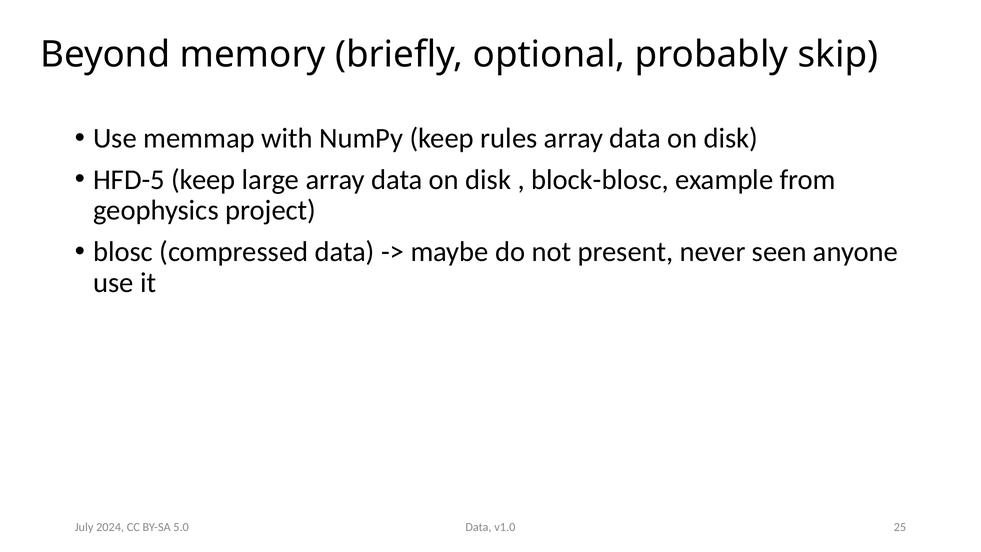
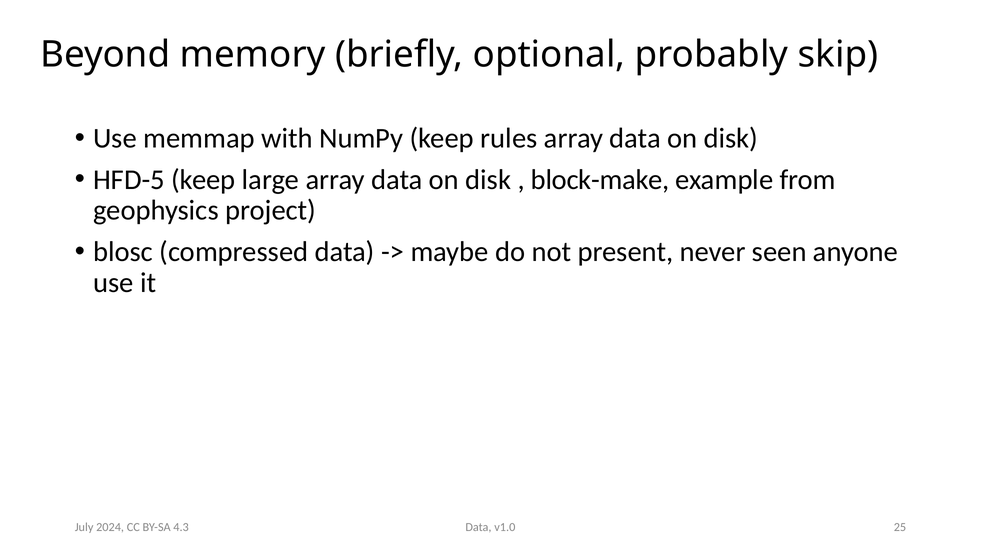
block-blosc: block-blosc -> block-make
5.0: 5.0 -> 4.3
